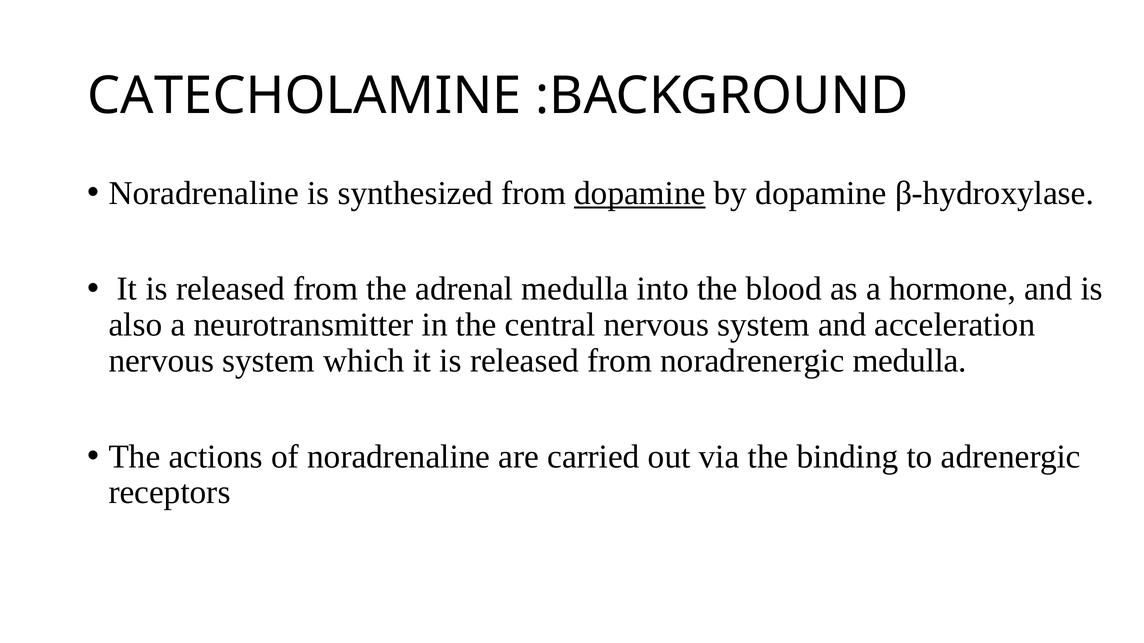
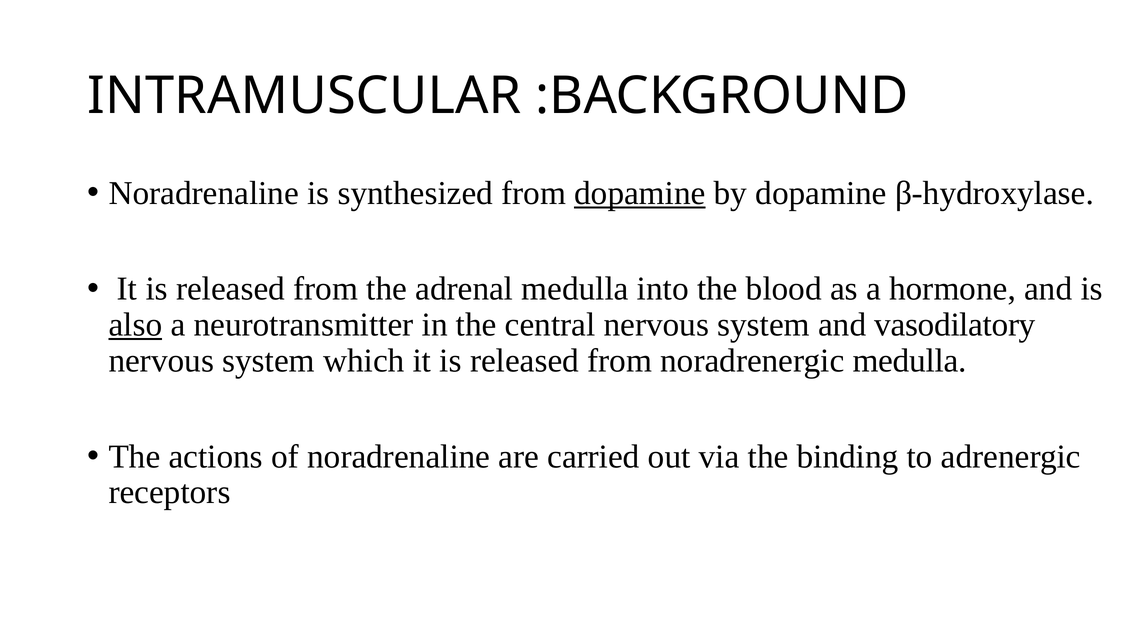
CATECHOLAMINE: CATECHOLAMINE -> INTRAMUSCULAR
also underline: none -> present
acceleration: acceleration -> vasodilatory
